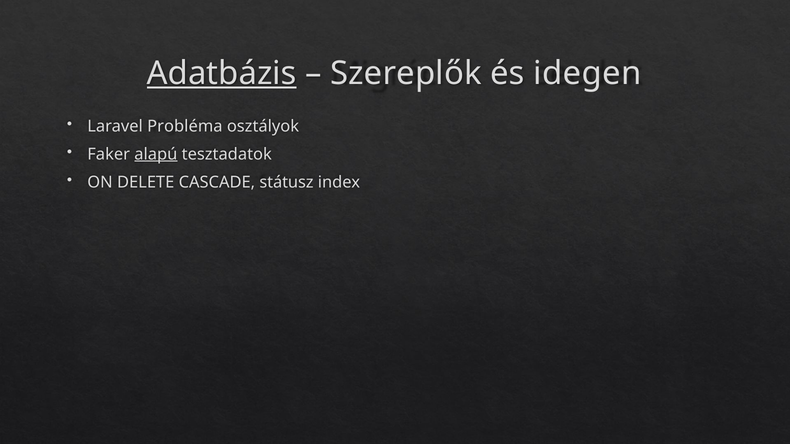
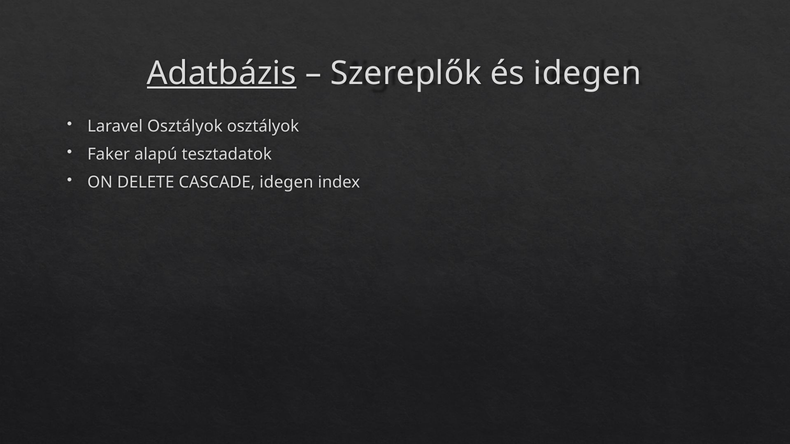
Laravel Probléma: Probléma -> Osztályok
alapú underline: present -> none
CASCADE státusz: státusz -> idegen
